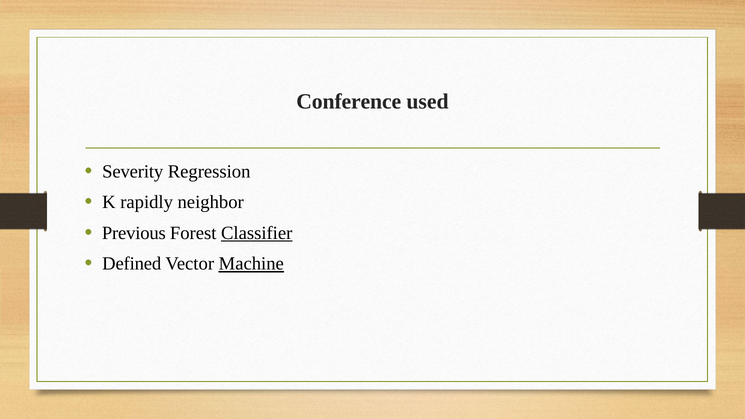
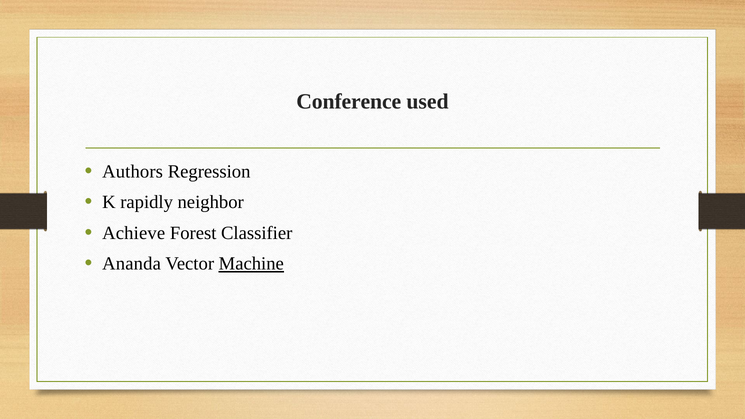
Severity: Severity -> Authors
Previous: Previous -> Achieve
Classifier underline: present -> none
Defined: Defined -> Ananda
